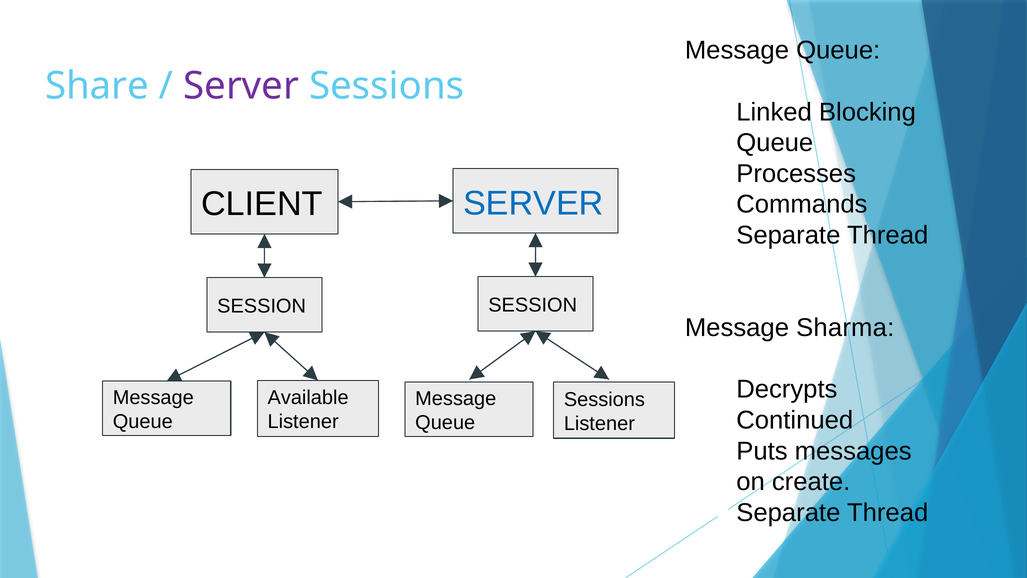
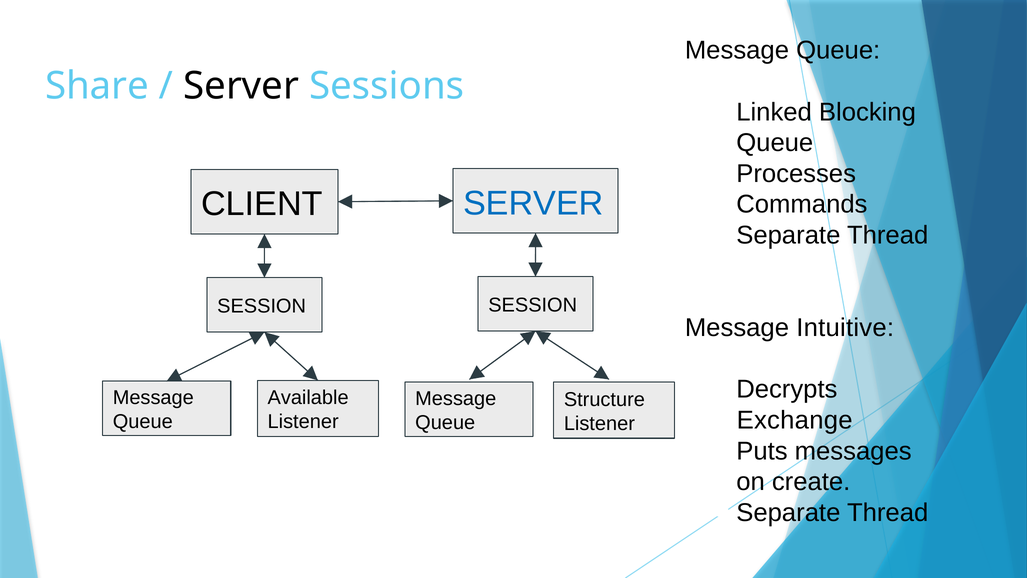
Server at (241, 86) colour: purple -> black
Sharma: Sharma -> Intuitive
Sessions at (604, 399): Sessions -> Structure
Continued: Continued -> Exchange
